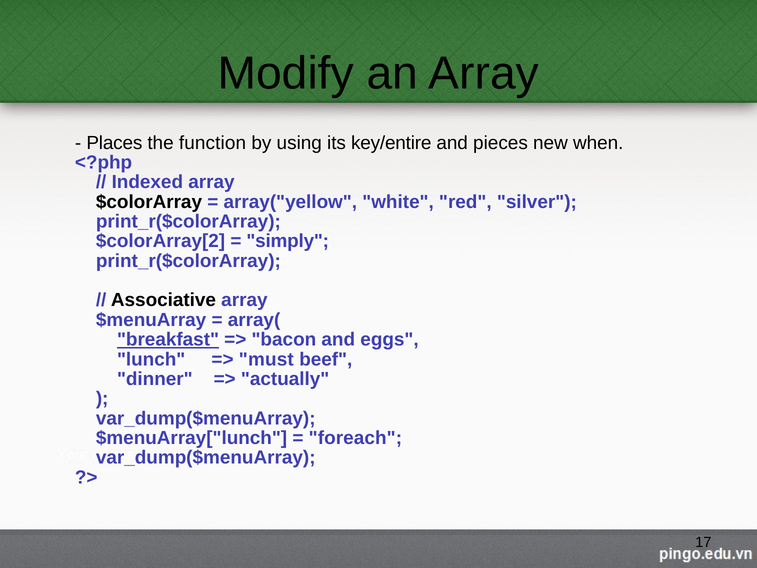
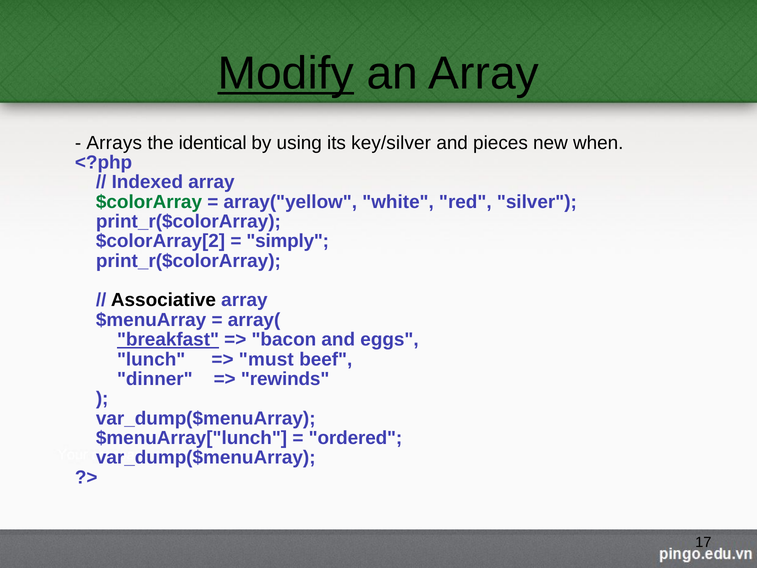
Modify underline: none -> present
Places: Places -> Arrays
function: function -> identical
key/entire: key/entire -> key/silver
$colorArray colour: black -> green
actually: actually -> rewinds
foreach: foreach -> ordered
